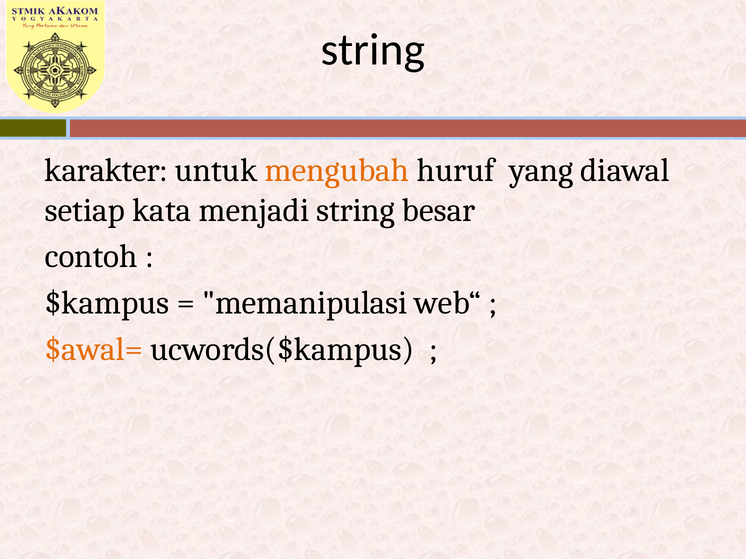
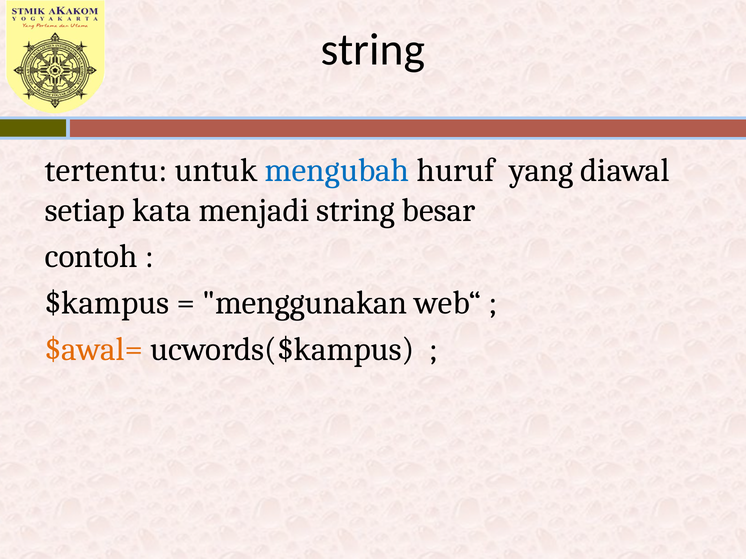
karakter: karakter -> tertentu
mengubah colour: orange -> blue
memanipulasi: memanipulasi -> menggunakan
